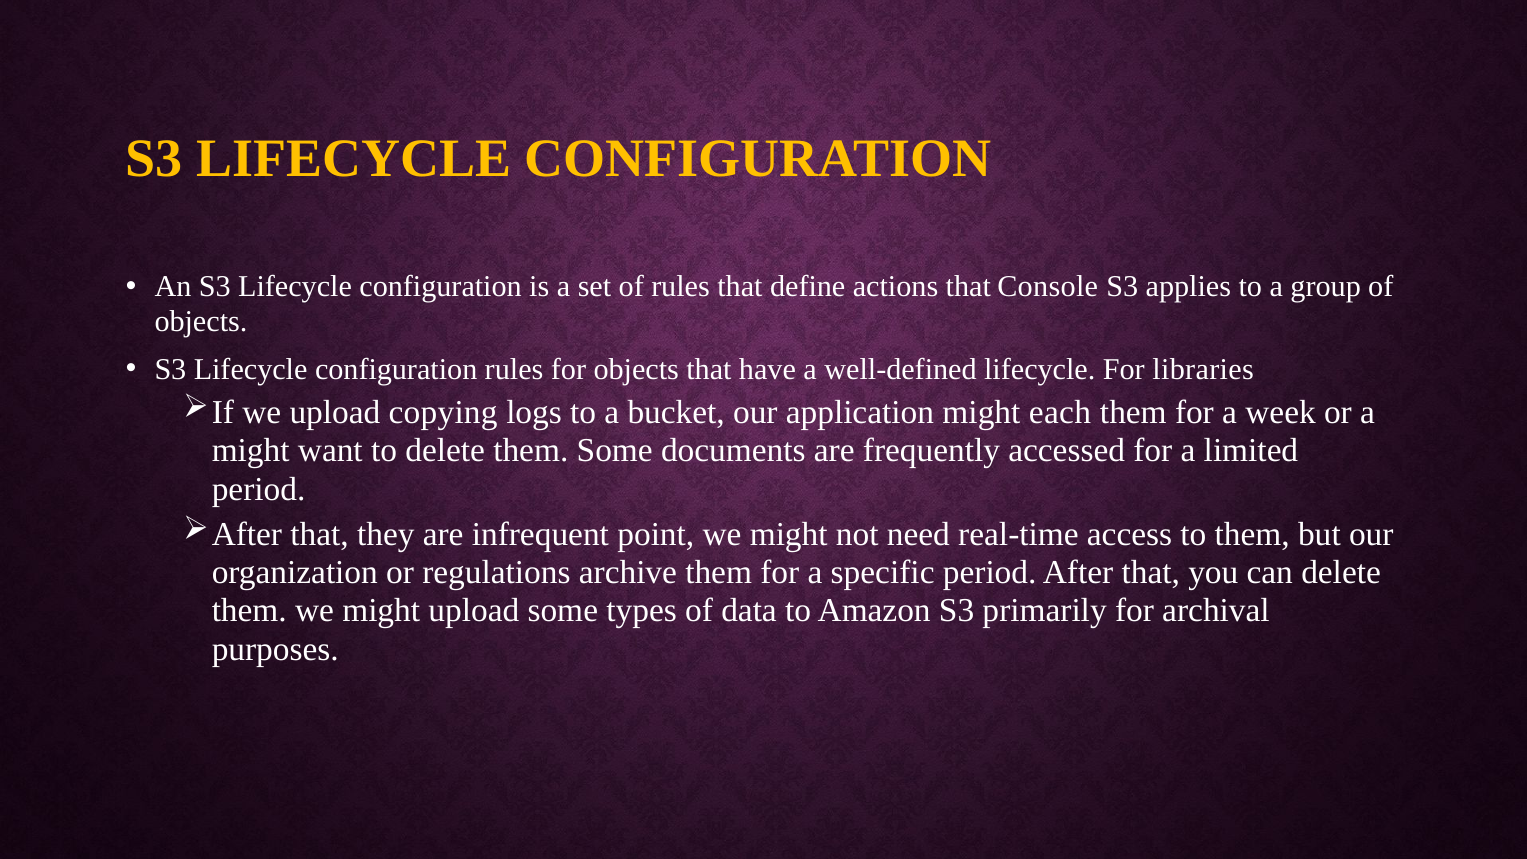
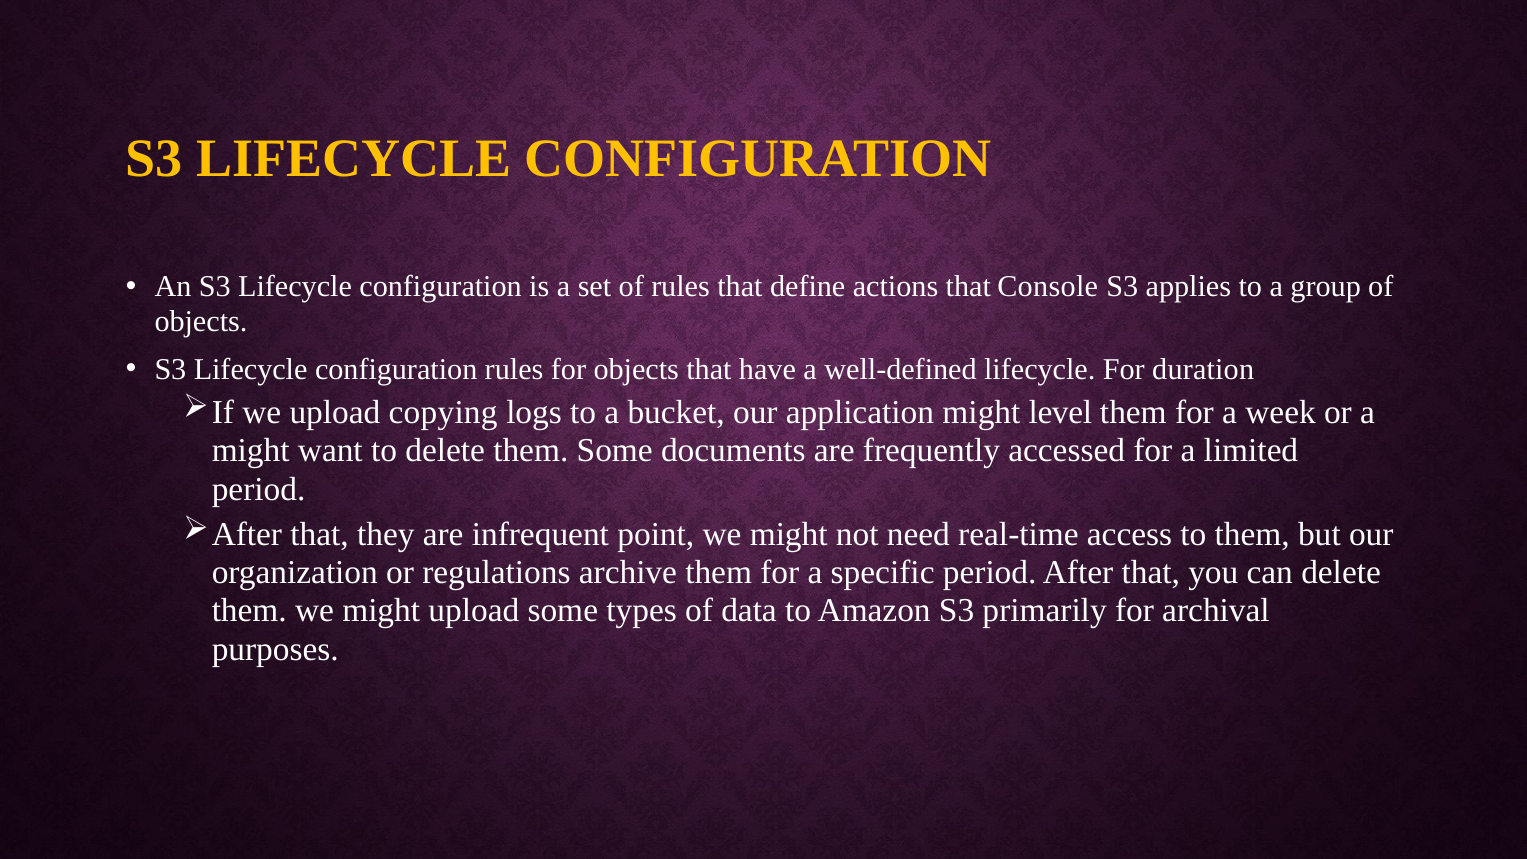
libraries: libraries -> duration
each: each -> level
